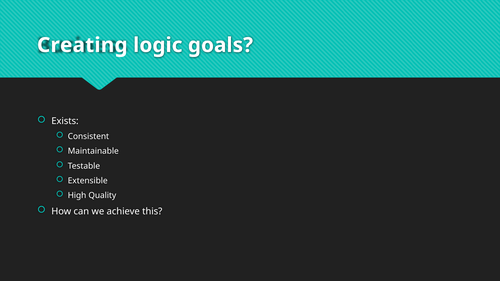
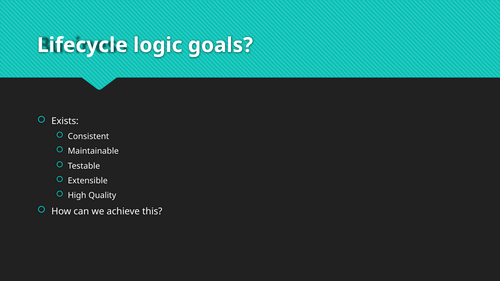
Creating: Creating -> Lifecycle
